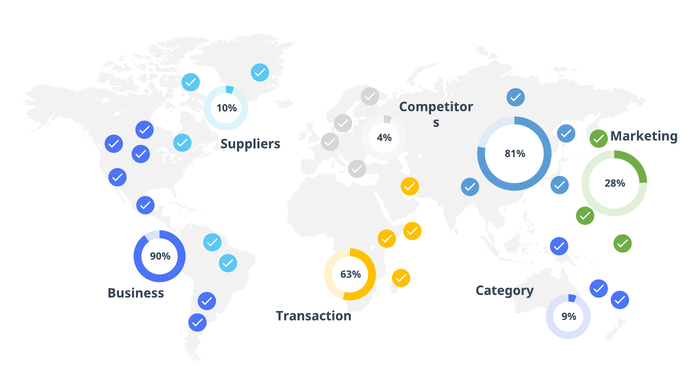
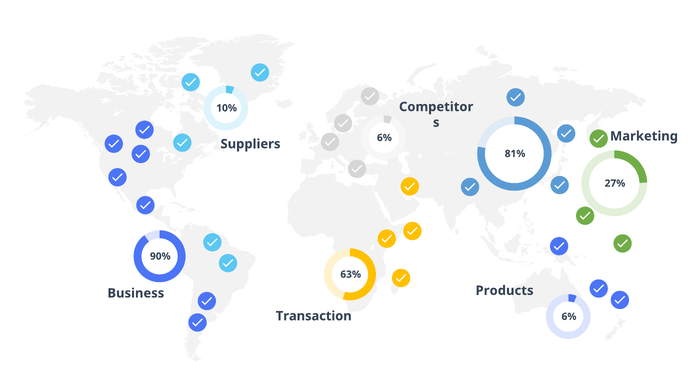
4% at (384, 138): 4% -> 6%
28%: 28% -> 27%
Category: Category -> Products
9% at (569, 317): 9% -> 6%
